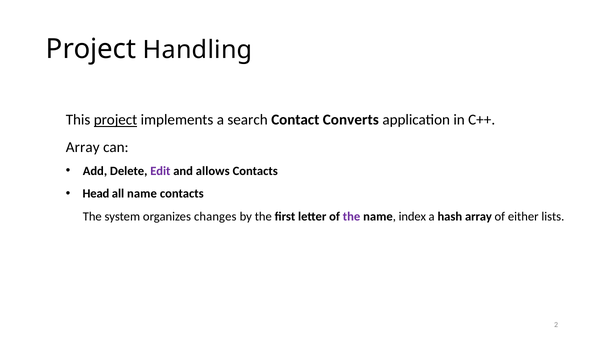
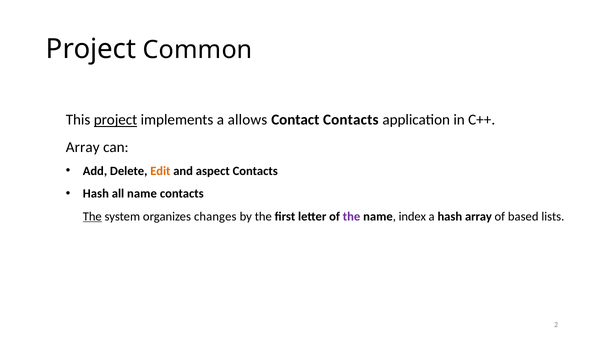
Handling: Handling -> Common
search: search -> allows
Contact Converts: Converts -> Contacts
Edit colour: purple -> orange
allows: allows -> aspect
Head at (96, 194): Head -> Hash
The at (92, 216) underline: none -> present
either: either -> based
